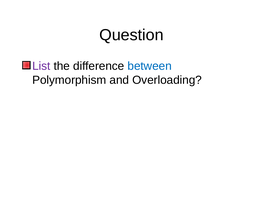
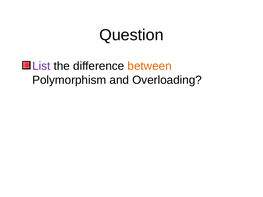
between colour: blue -> orange
